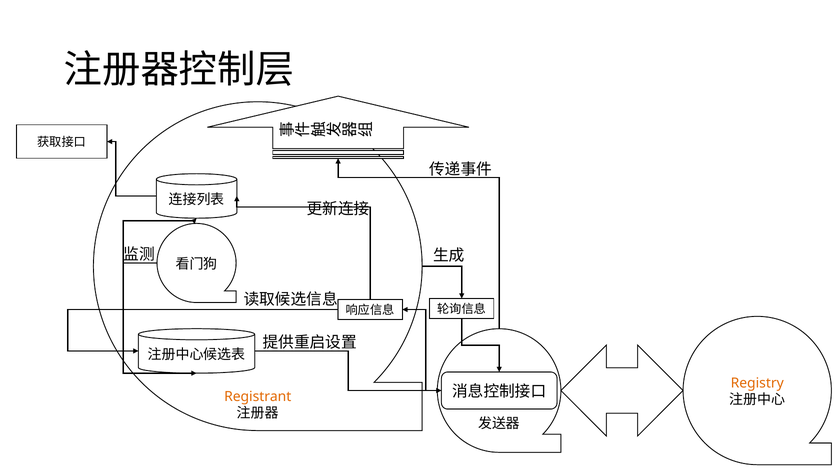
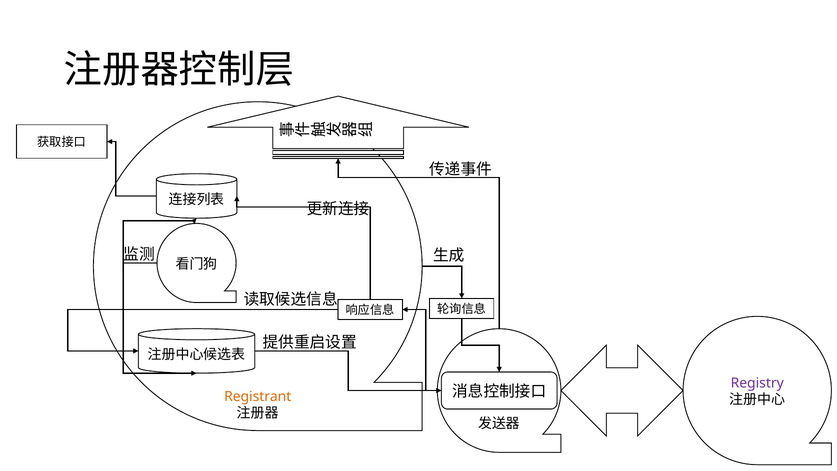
Registry colour: orange -> purple
